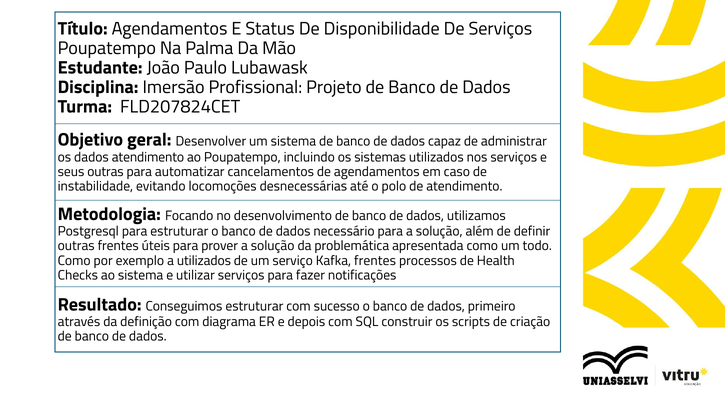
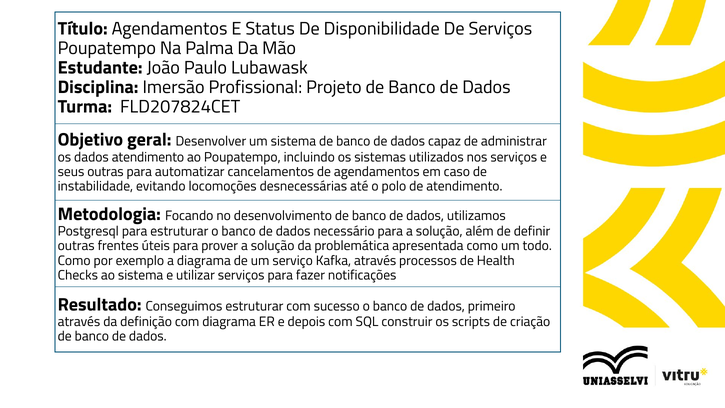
a utilizados: utilizados -> diagrama
Kafka frentes: frentes -> através
